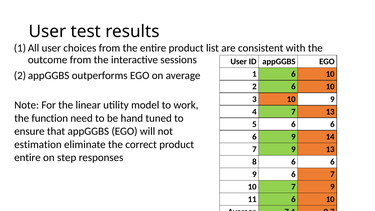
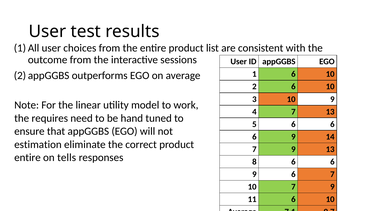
function: function -> requires
step: step -> tells
